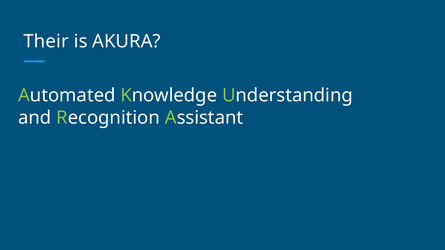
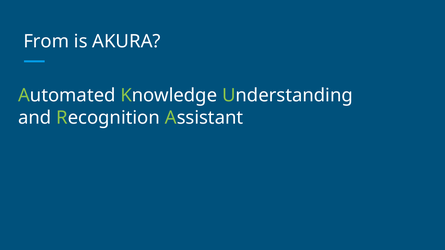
Their: Their -> From
